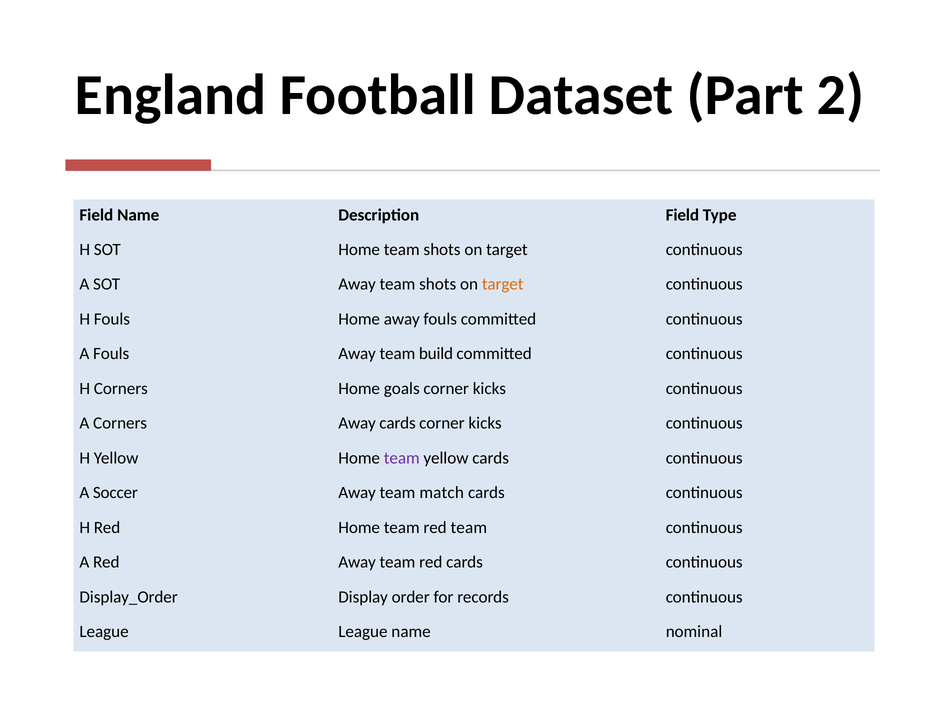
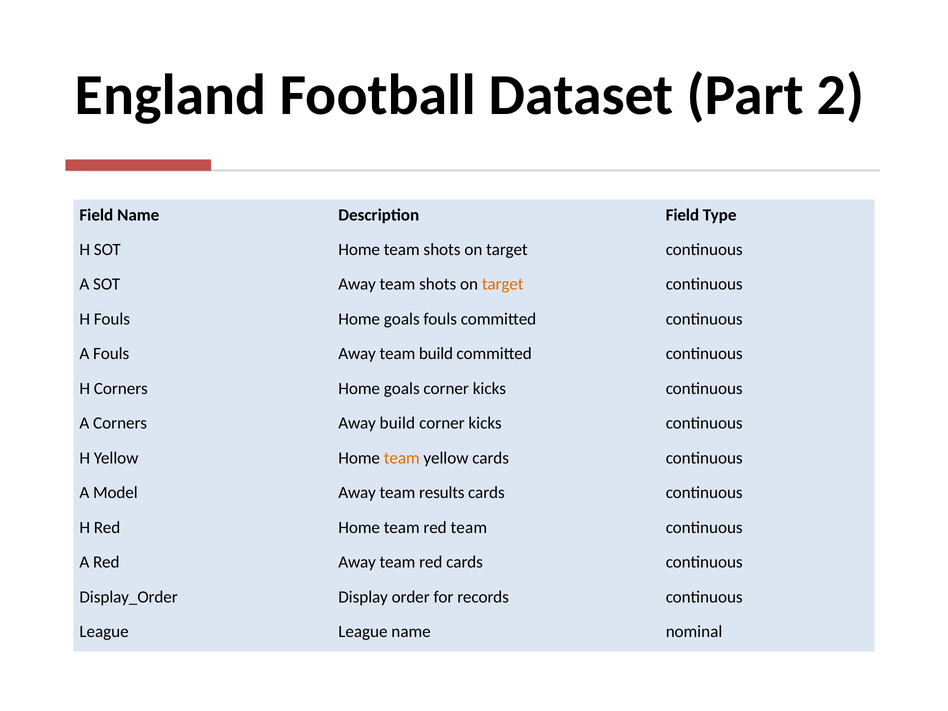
Fouls Home away: away -> goals
Away cards: cards -> build
team at (402, 458) colour: purple -> orange
Soccer: Soccer -> Model
match: match -> results
